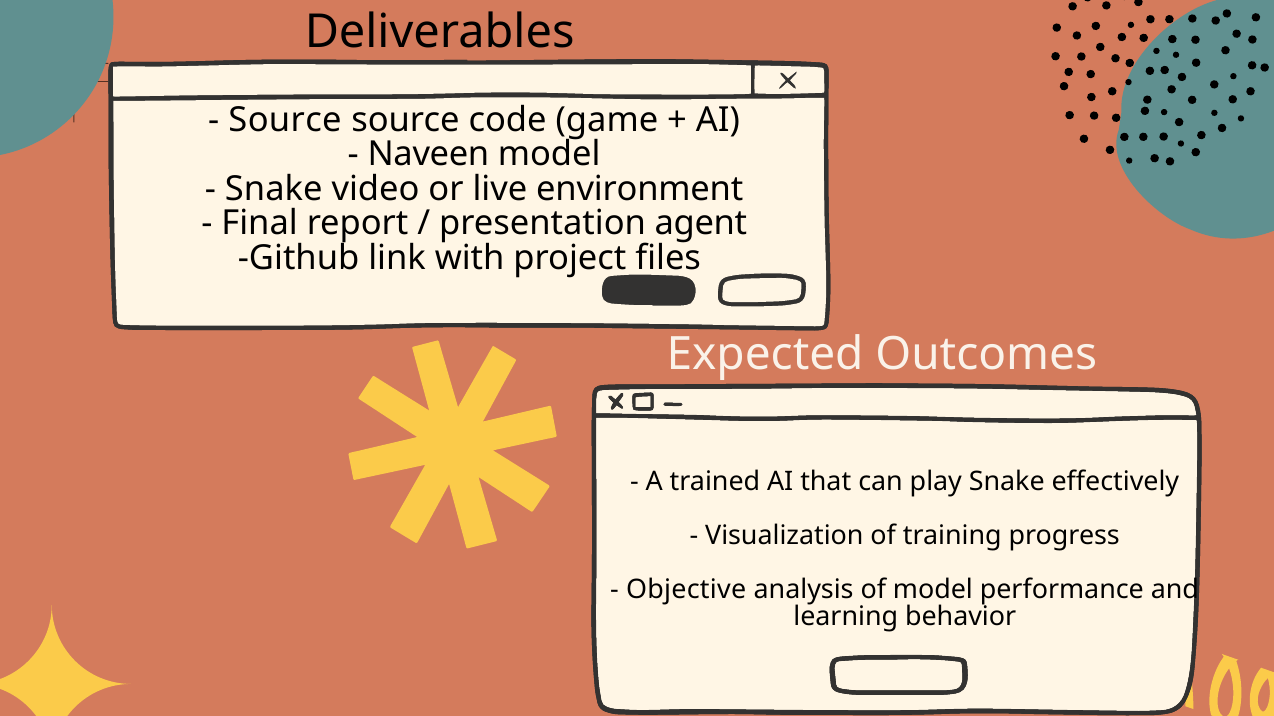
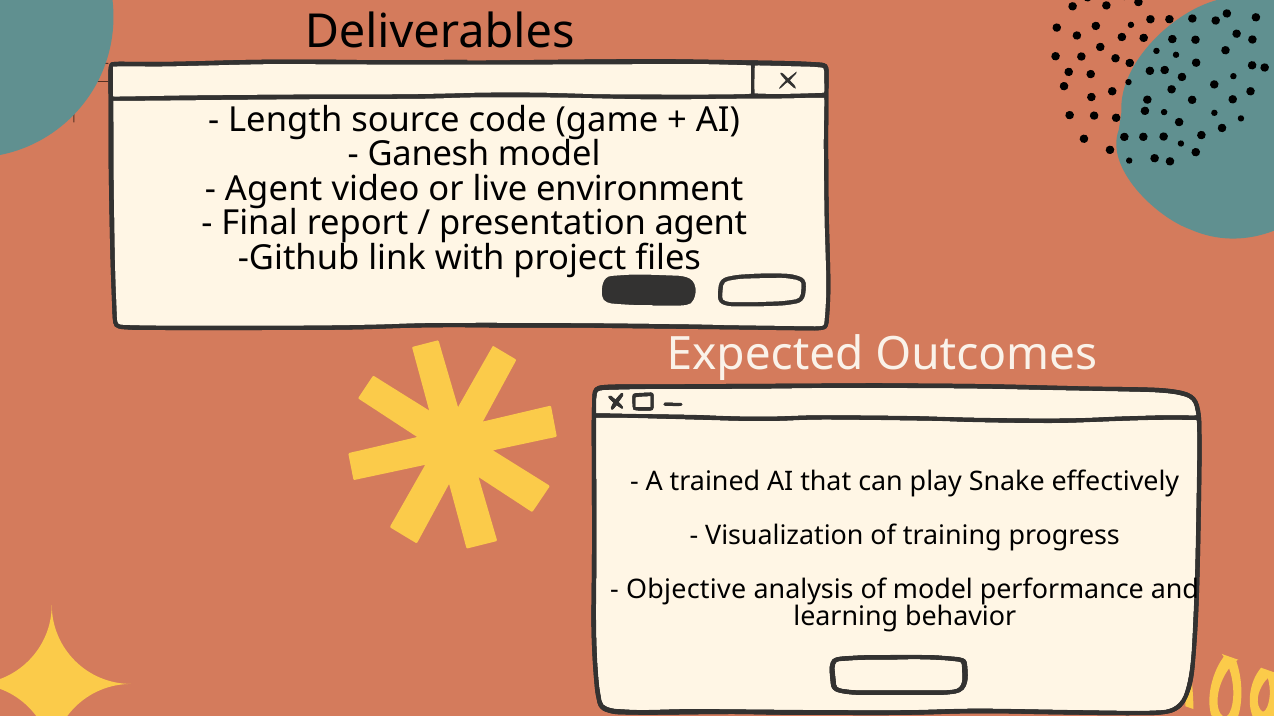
Source at (285, 120): Source -> Length
Naveen: Naveen -> Ganesh
Snake at (274, 189): Snake -> Agent
